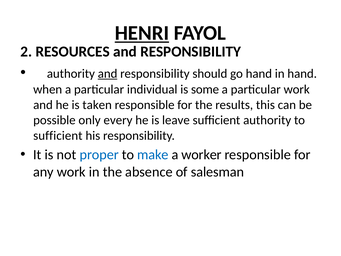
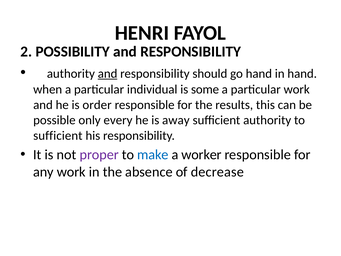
HENRI underline: present -> none
RESOURCES: RESOURCES -> POSSIBILITY
taken: taken -> order
leave: leave -> away
proper colour: blue -> purple
salesman: salesman -> decrease
